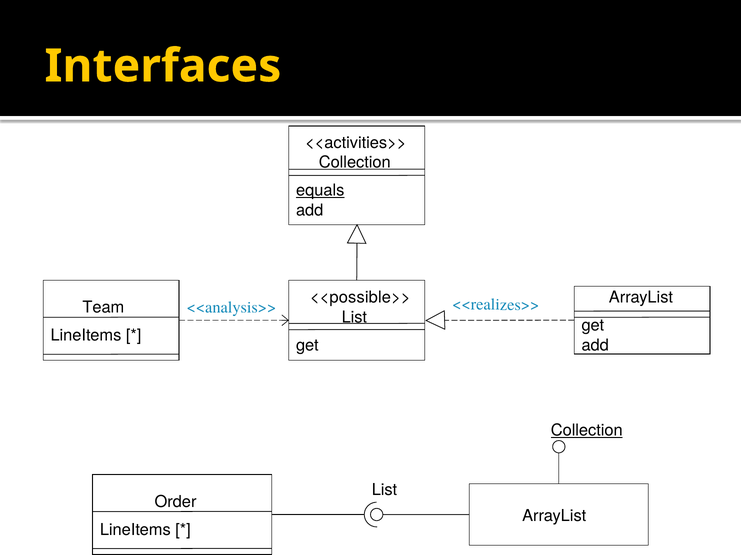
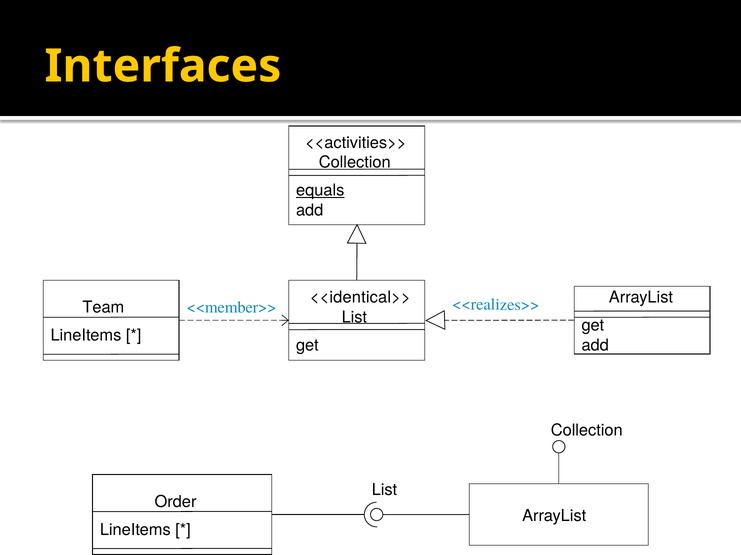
<<possible>>: <<possible>> -> <<identical>>
<<analysis>>: <<analysis>> -> <<member>>
Collection at (587, 431) underline: present -> none
